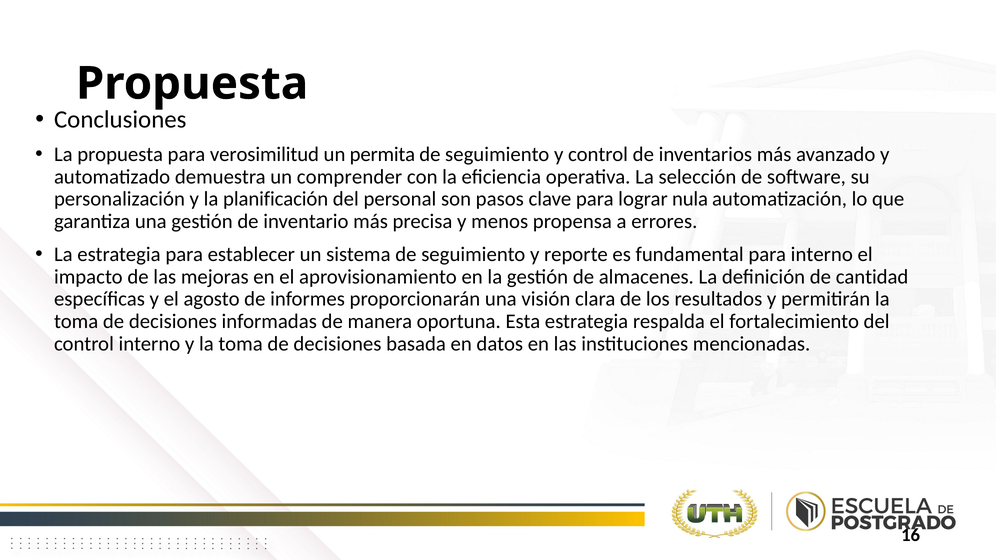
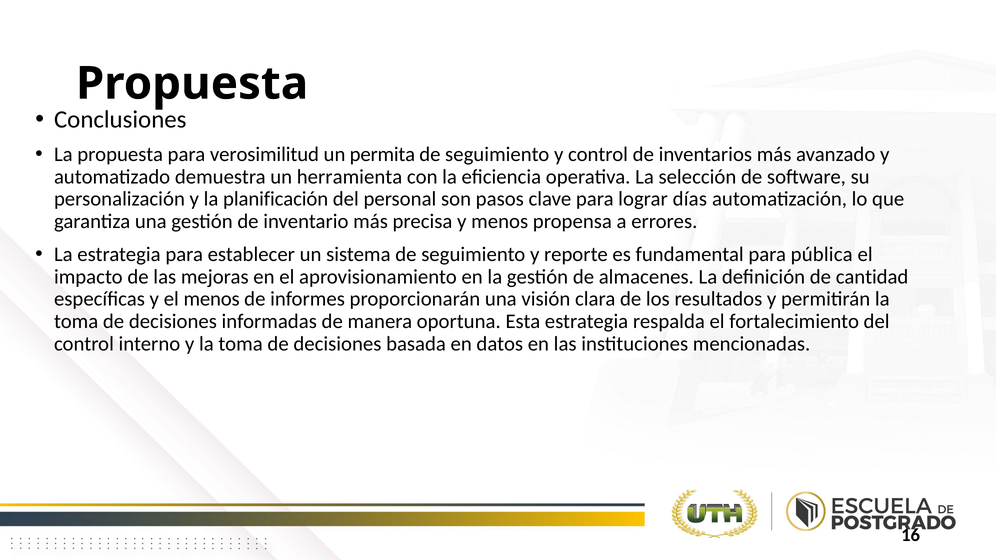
comprender: comprender -> herramienta
nula: nula -> días
para interno: interno -> pública
el agosto: agosto -> menos
